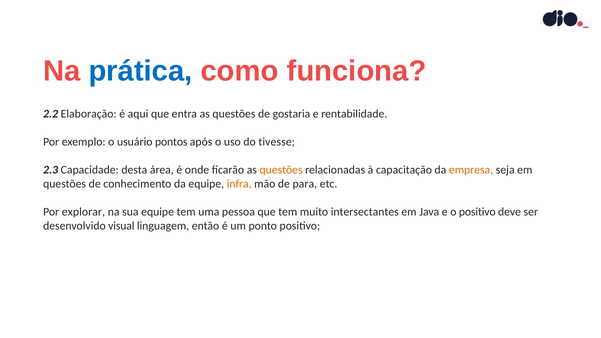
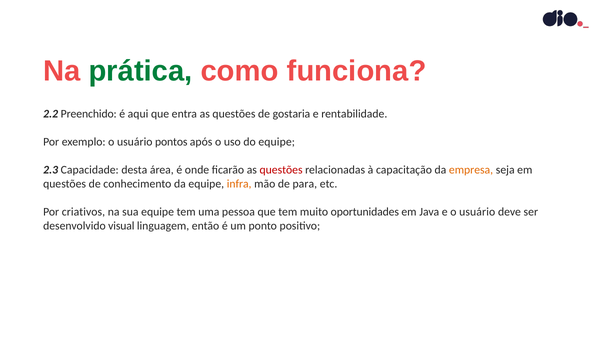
prática colour: blue -> green
Elaboração: Elaboração -> Preenchido
do tivesse: tivesse -> equipe
questões at (281, 170) colour: orange -> red
explorar: explorar -> criativos
intersectantes: intersectantes -> oportunidades
e o positivo: positivo -> usuário
